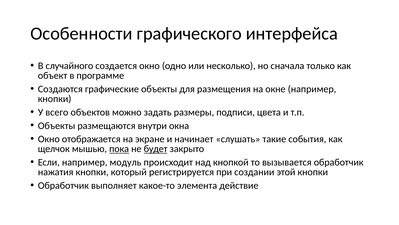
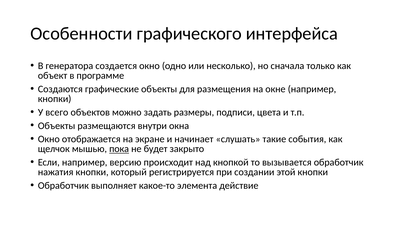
случайного: случайного -> генератора
будет underline: present -> none
модуль: модуль -> версию
